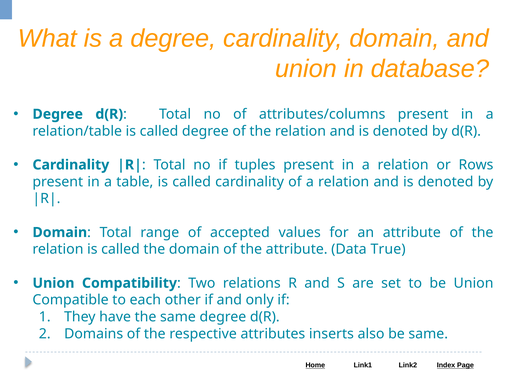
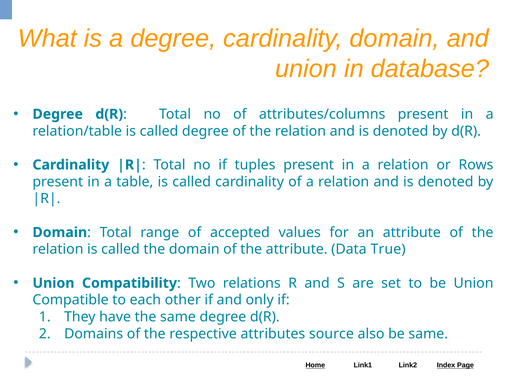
inserts: inserts -> source
